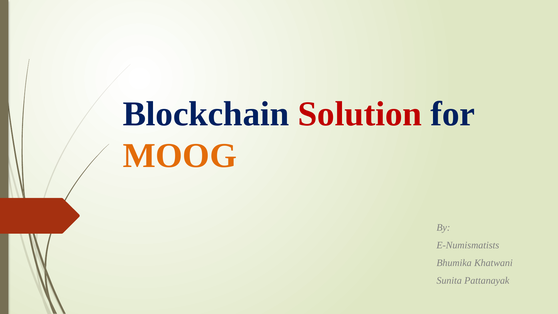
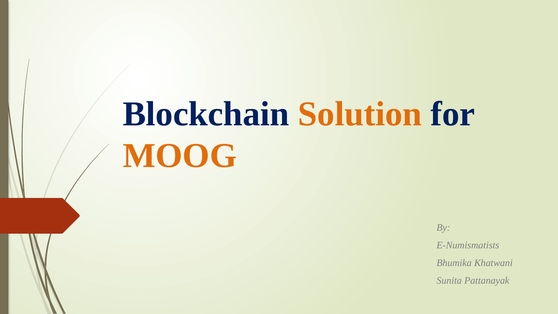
Solution colour: red -> orange
